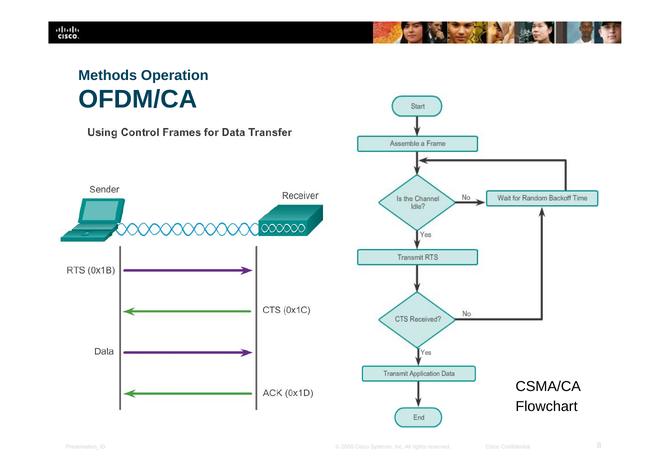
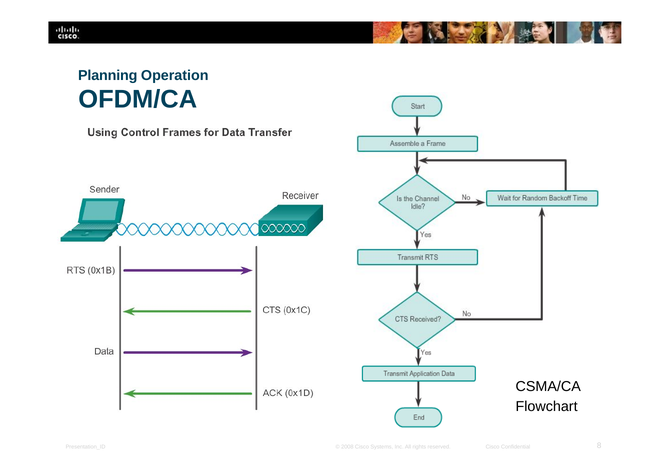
Methods: Methods -> Planning
